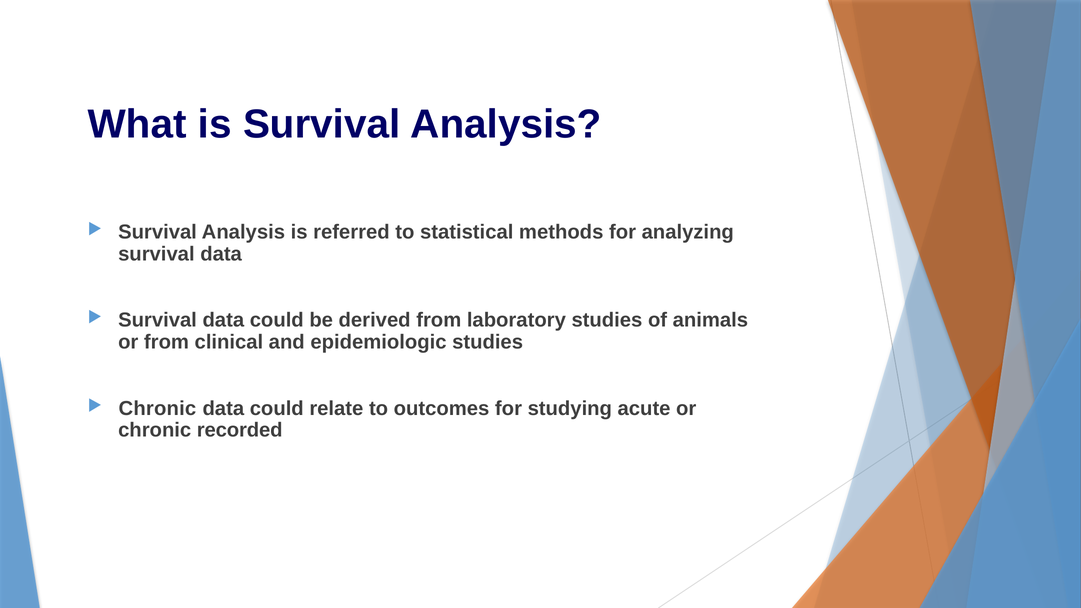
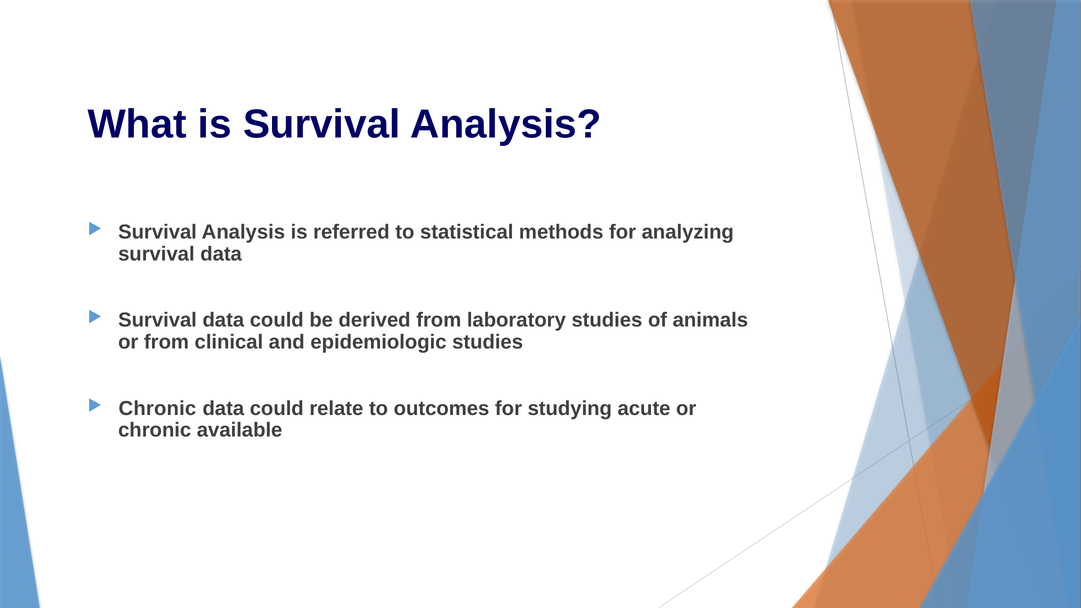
recorded: recorded -> available
